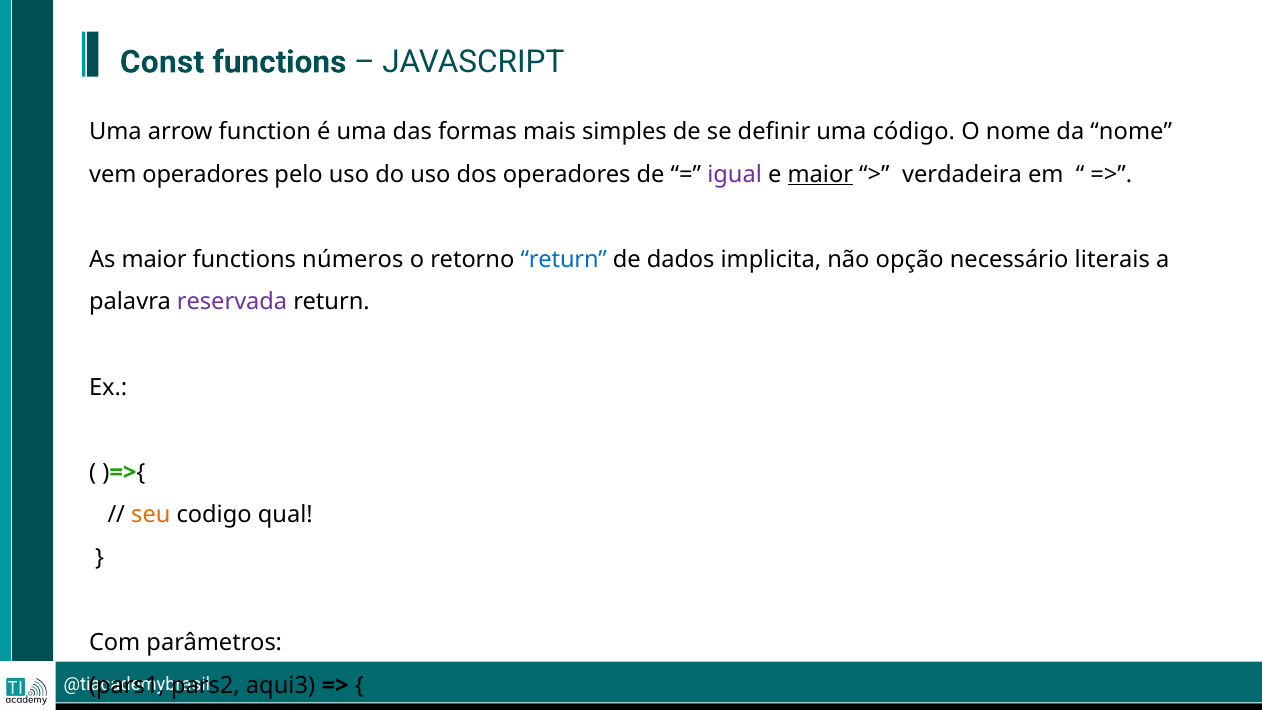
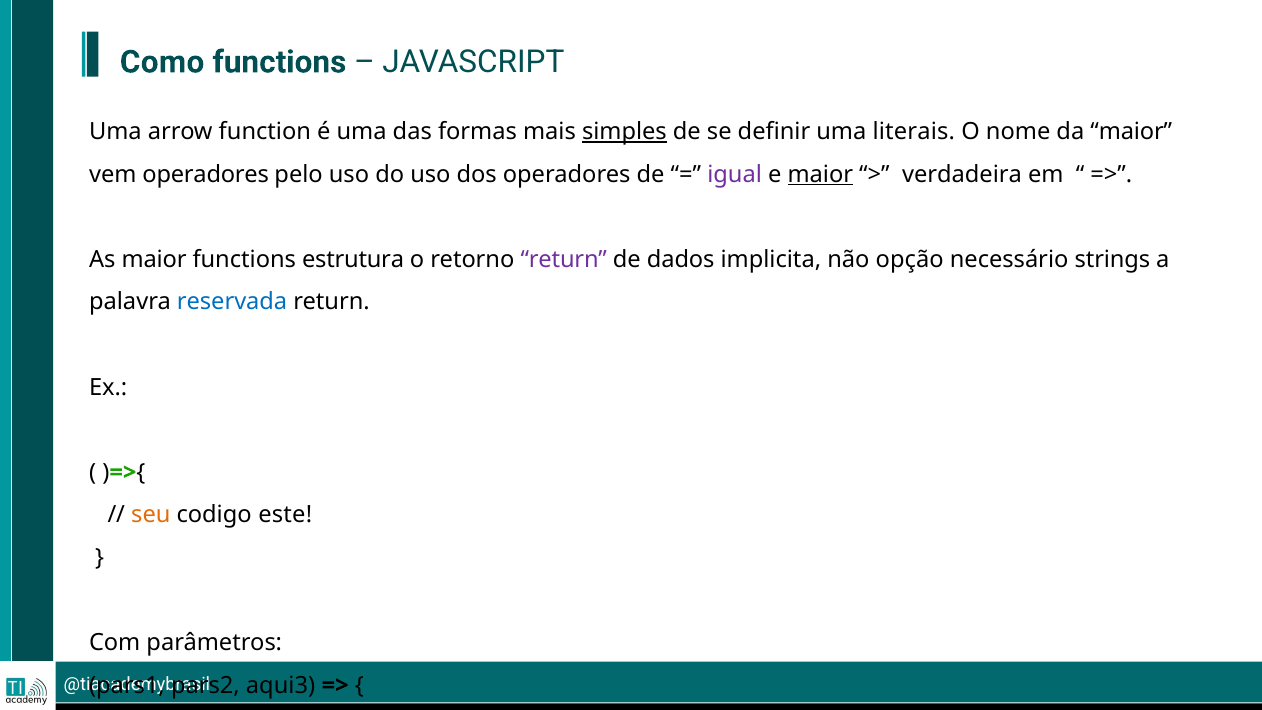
Const: Const -> Como
simples underline: none -> present
código: código -> literais
da nome: nome -> maior
números: números -> estrutura
return at (564, 259) colour: blue -> purple
literais: literais -> strings
reservada colour: purple -> blue
qual: qual -> este
